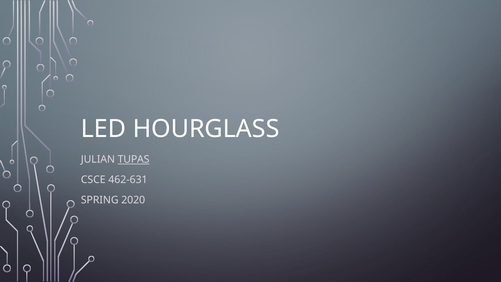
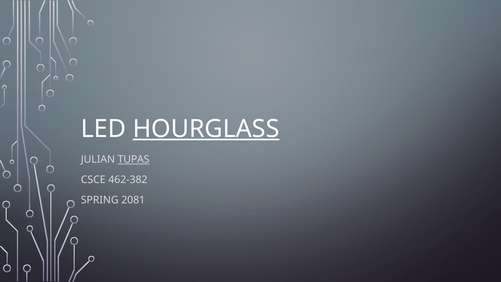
HOURGLASS underline: none -> present
462-631: 462-631 -> 462-382
2020: 2020 -> 2081
